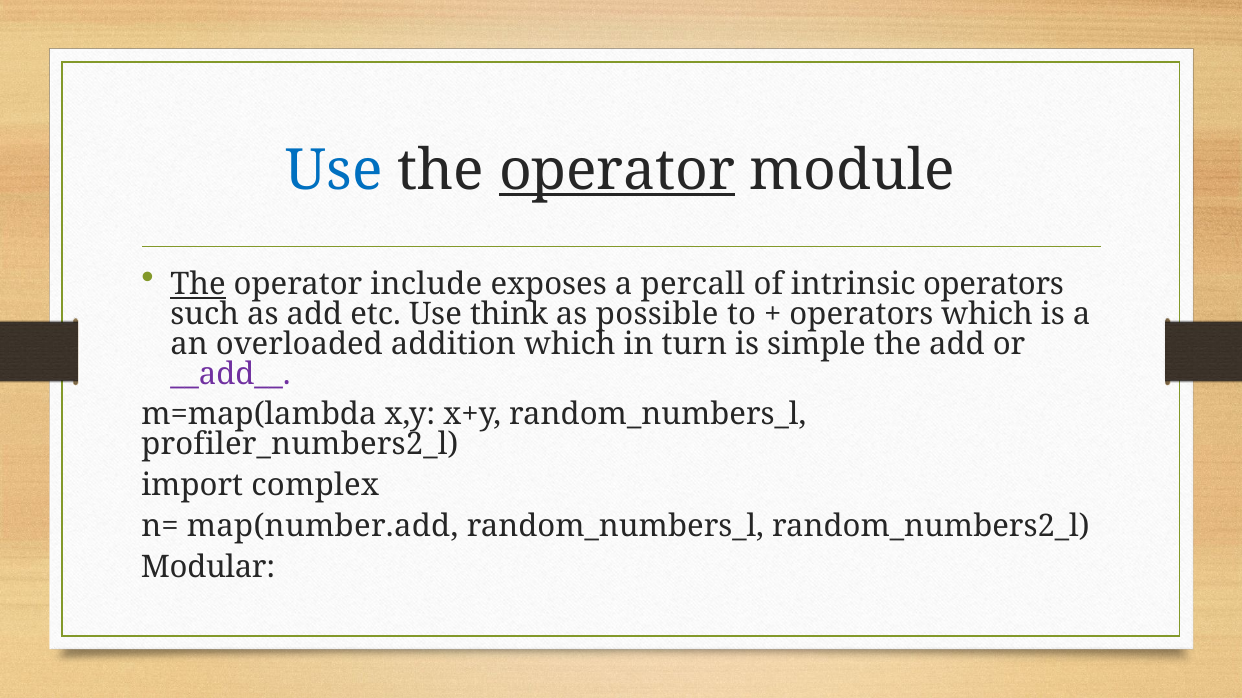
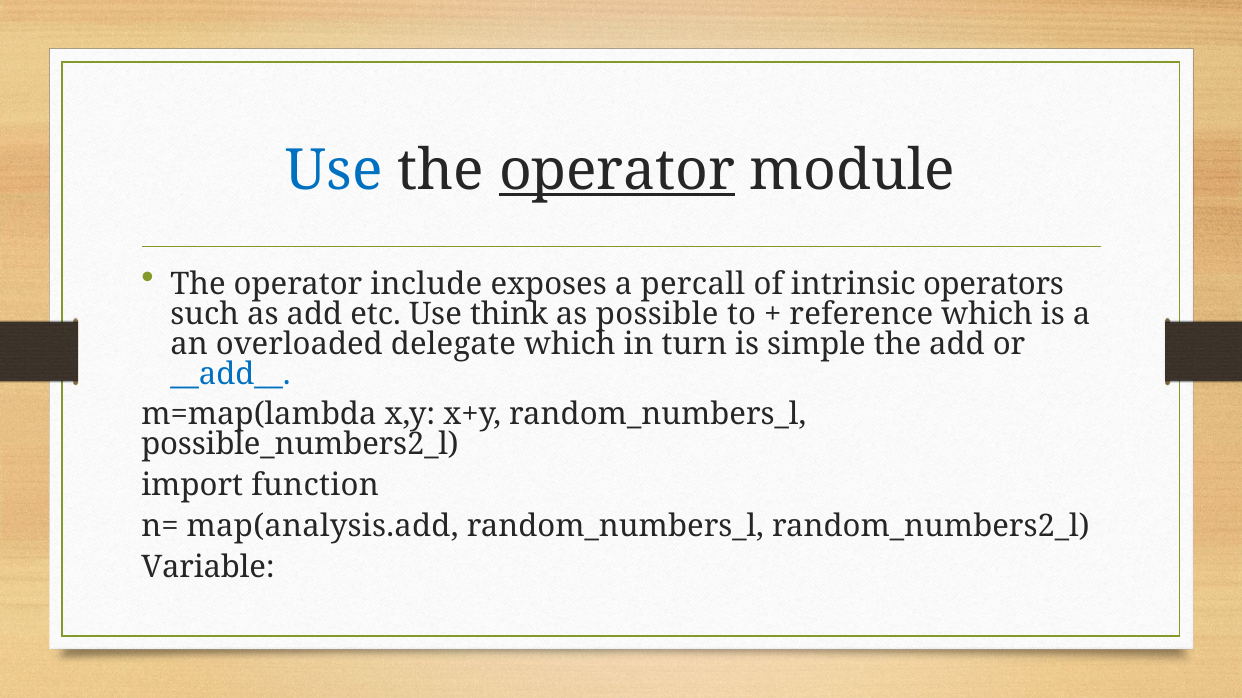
The at (198, 285) underline: present -> none
operators at (861, 315): operators -> reference
addition: addition -> delegate
__add__ colour: purple -> blue
profiler_numbers2_l: profiler_numbers2_l -> possible_numbers2_l
complex: complex -> function
map(number.add: map(number.add -> map(analysis.add
Modular: Modular -> Variable
